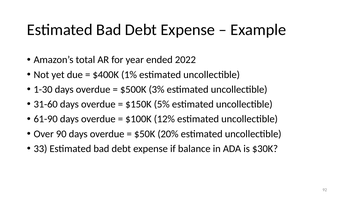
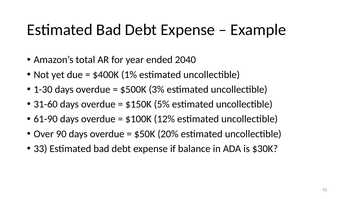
2022: 2022 -> 2040
